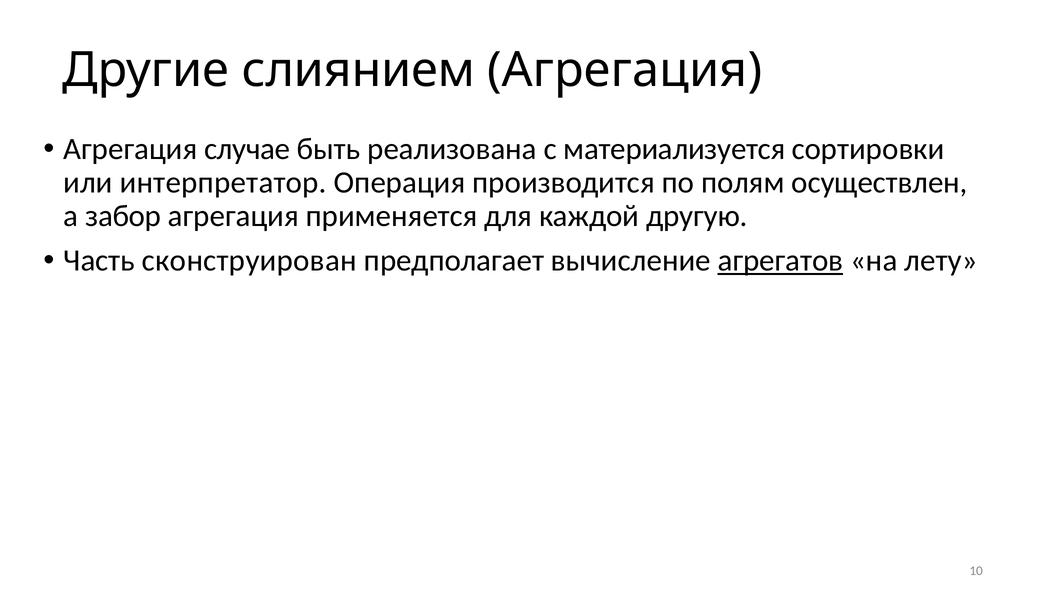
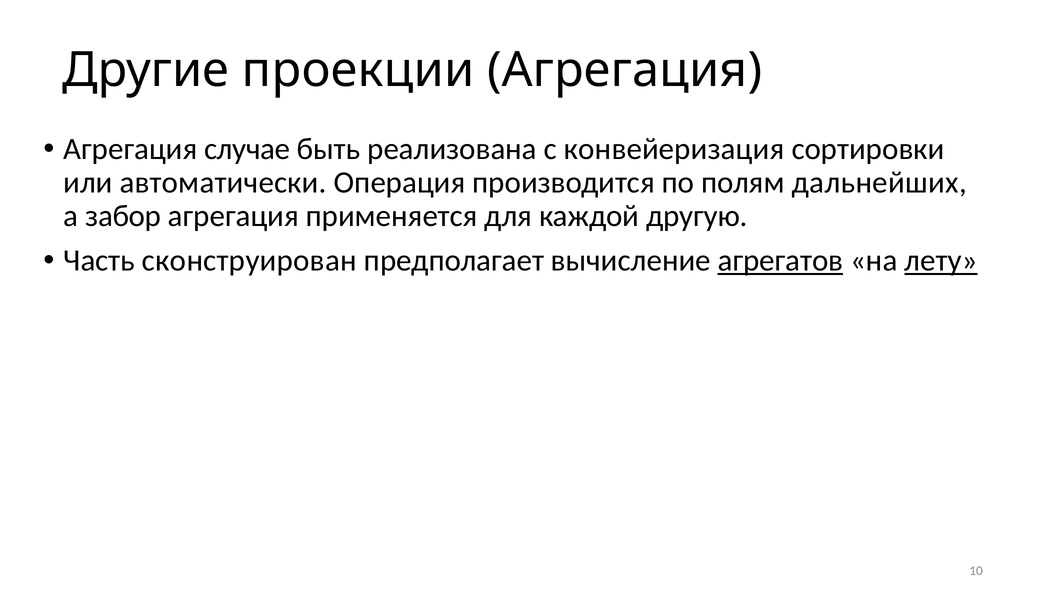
слиянием: слиянием -> проекции
материализуется: материализуется -> конвейеризация
интерпретатор: интерпретатор -> автоматически
осуществлен: осуществлен -> дальнейших
лету underline: none -> present
